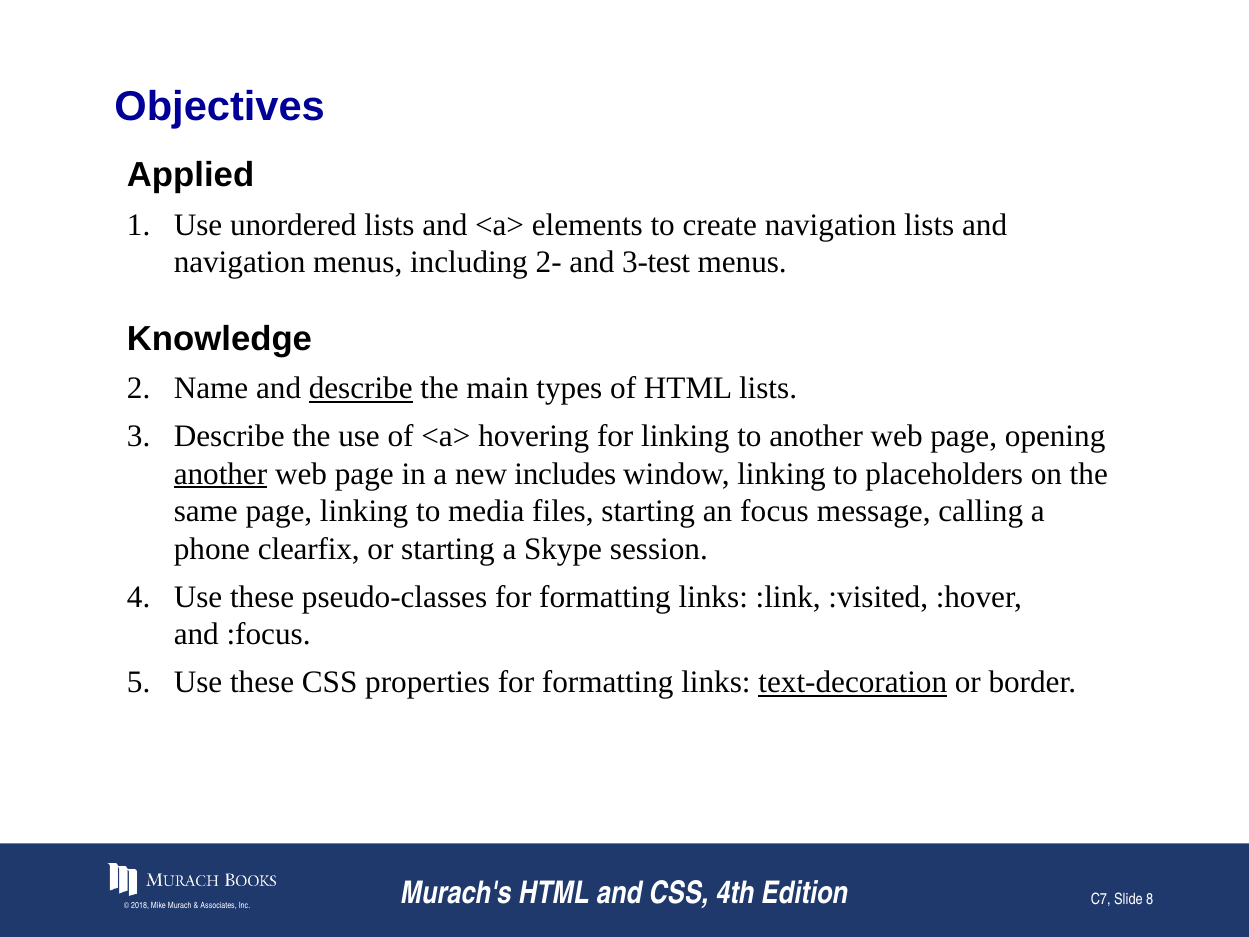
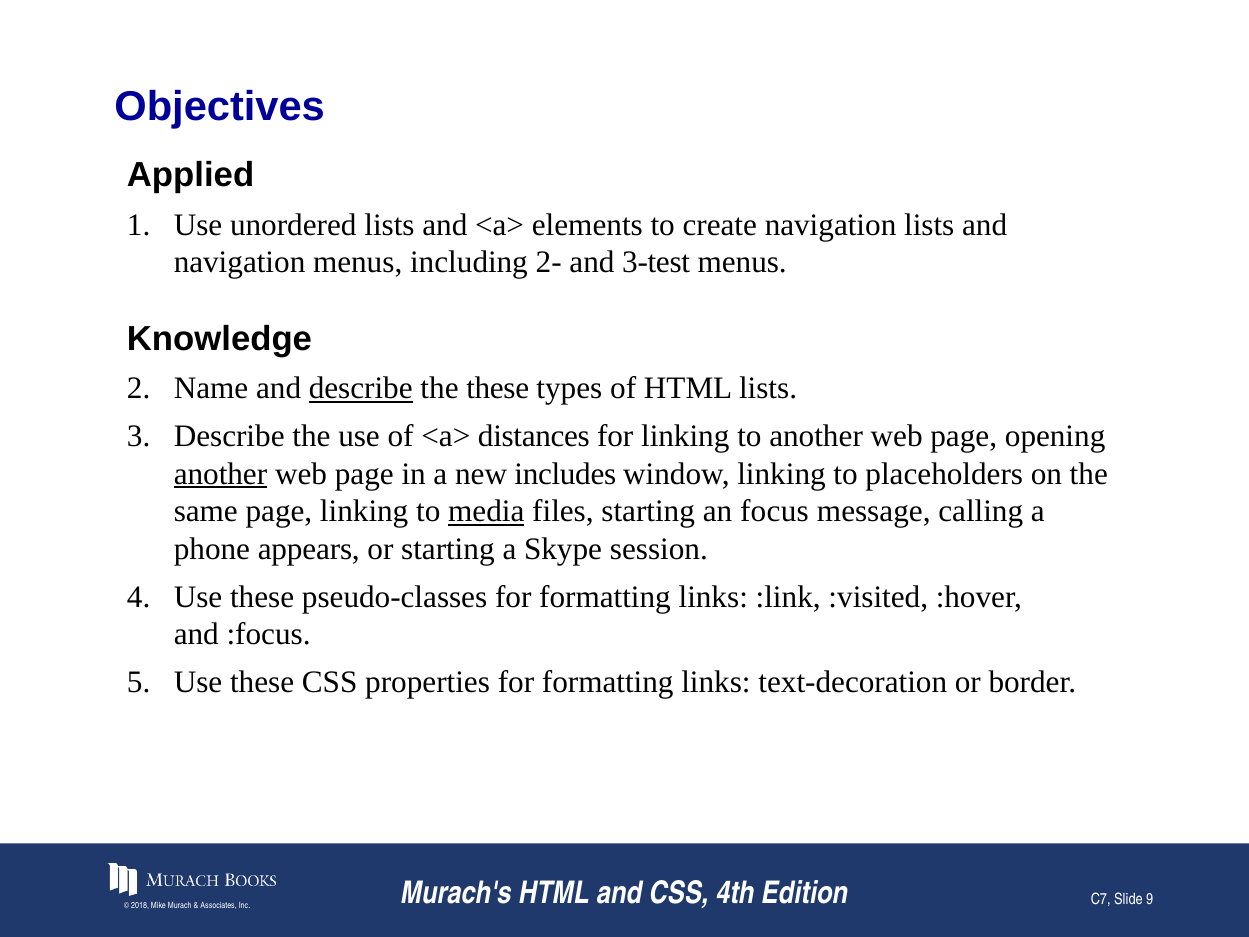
the main: main -> these
hovering: hovering -> distances
media underline: none -> present
clearfix: clearfix -> appears
text-decoration underline: present -> none
8: 8 -> 9
